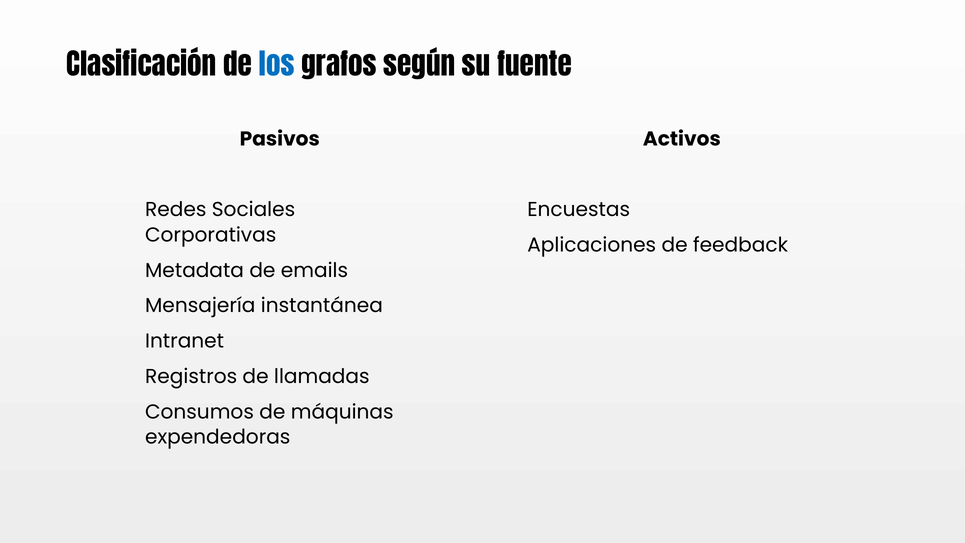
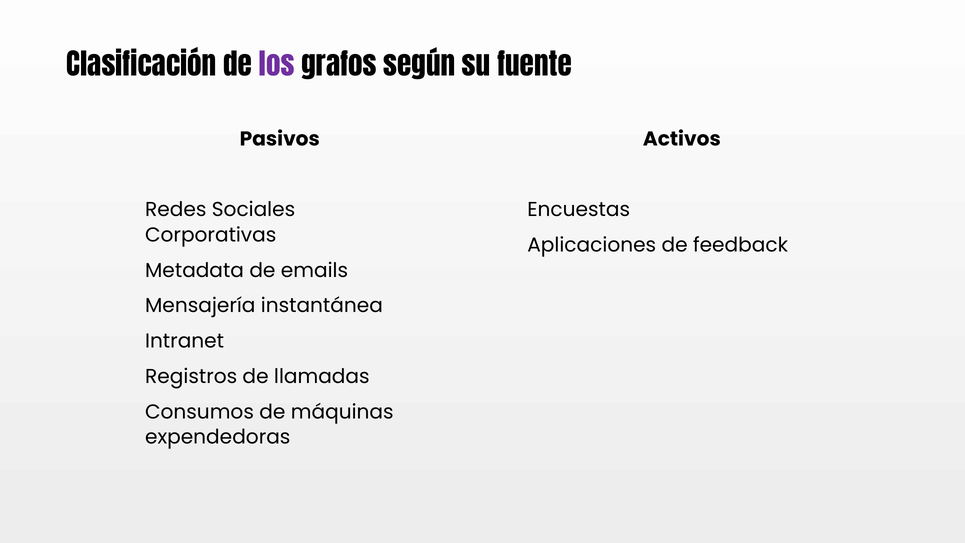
los colour: blue -> purple
